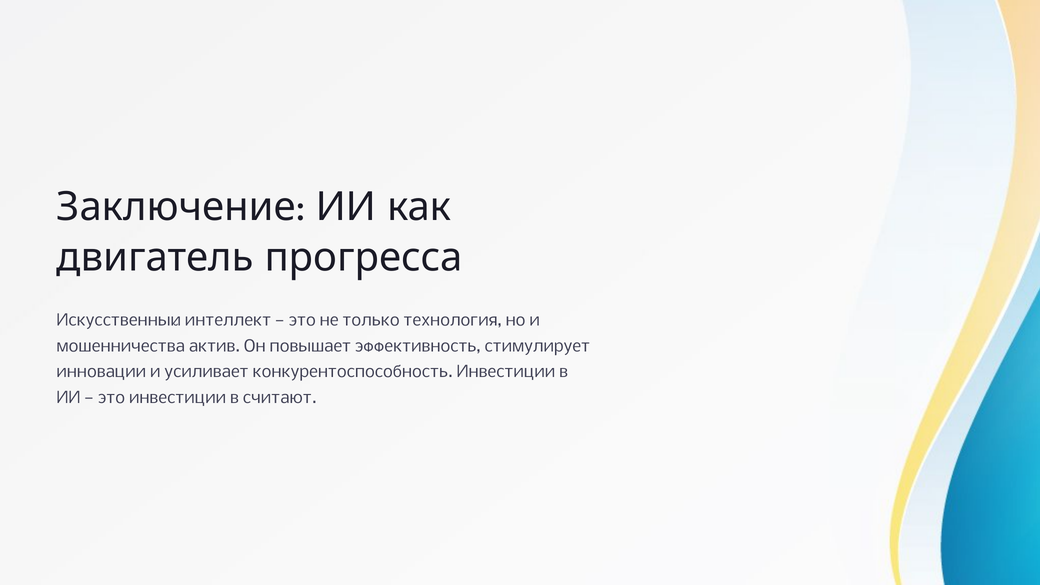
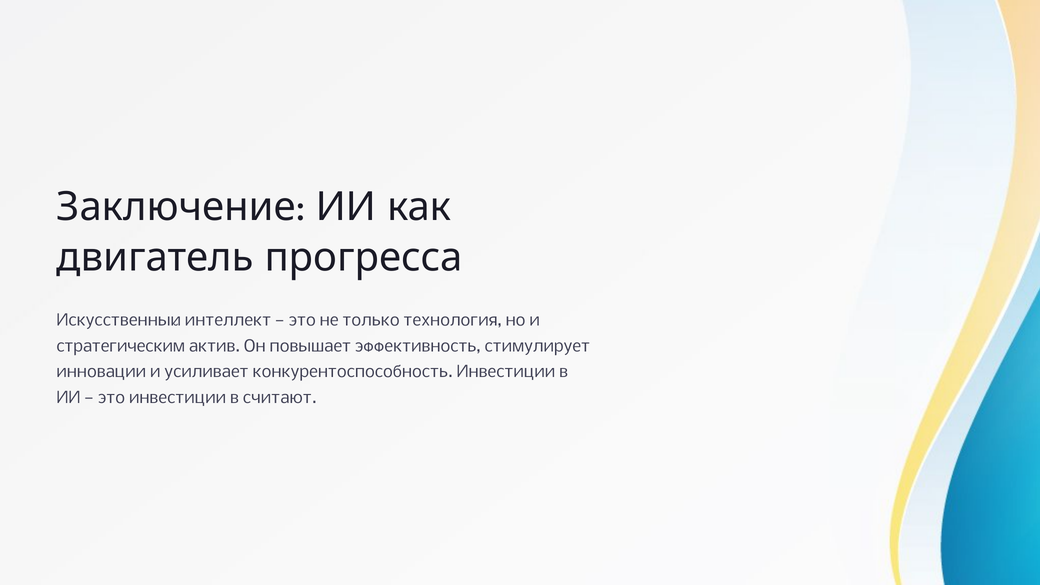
мошенничества: мошенничества -> стратегическим
